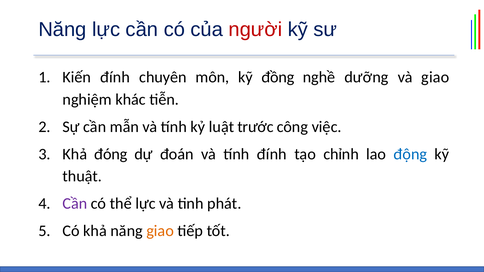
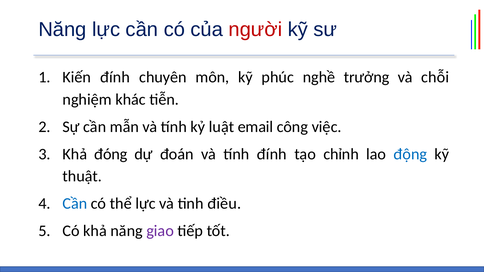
đồng: đồng -> phúc
dưỡng: dưỡng -> trưởng
và giao: giao -> chỗi
trước: trước -> email
Cần at (75, 204) colour: purple -> blue
phát: phát -> điều
giao at (160, 231) colour: orange -> purple
